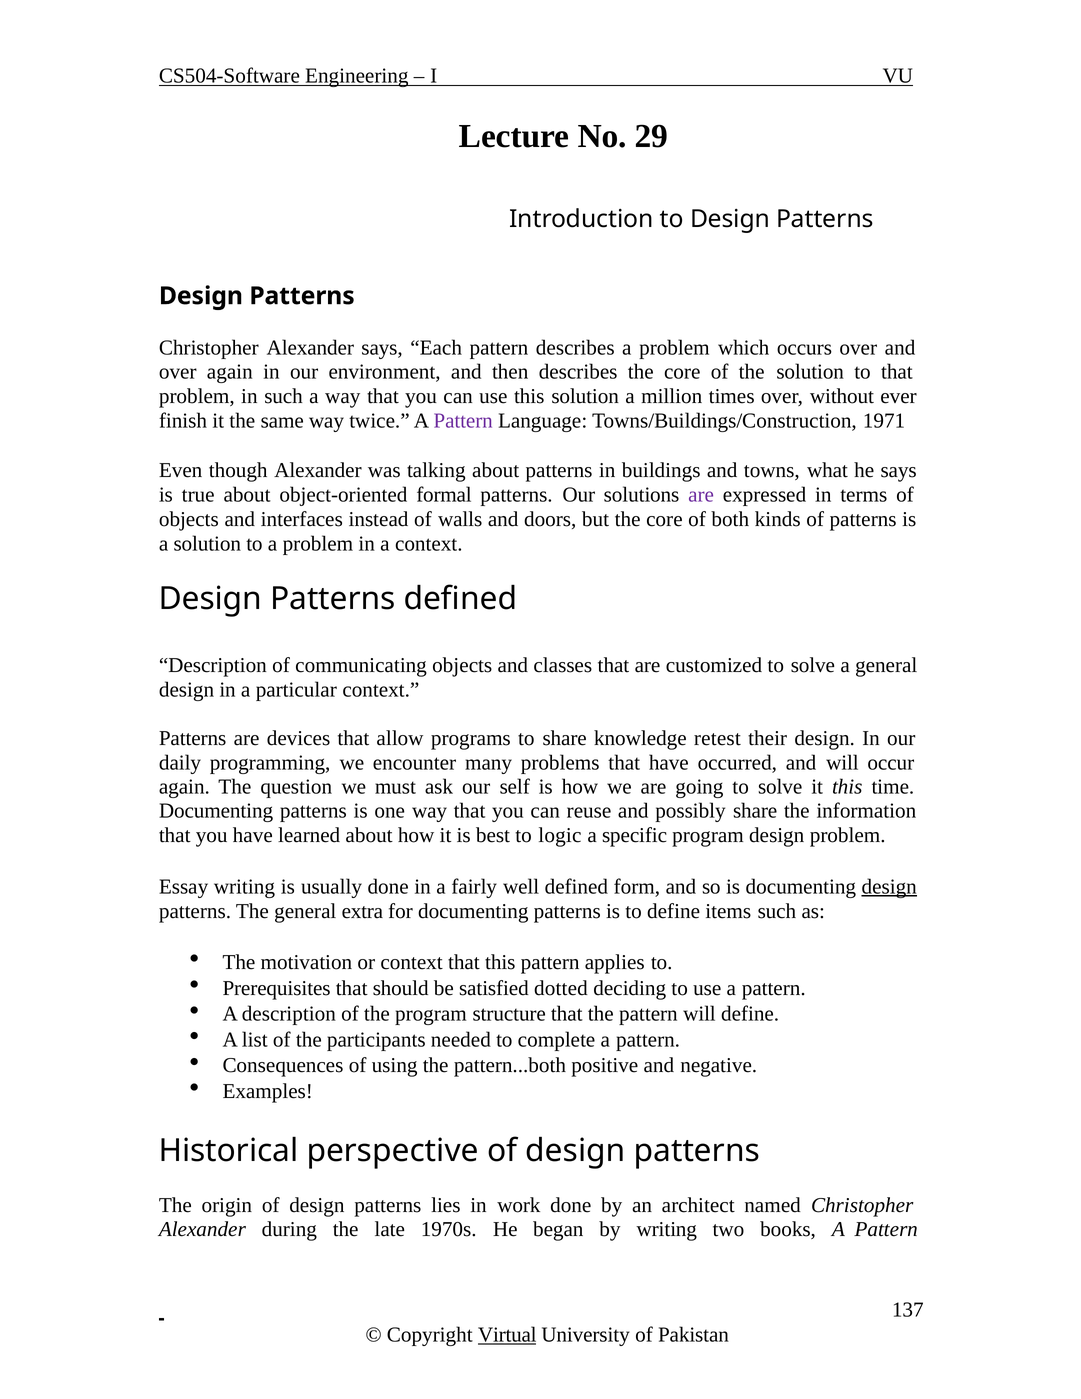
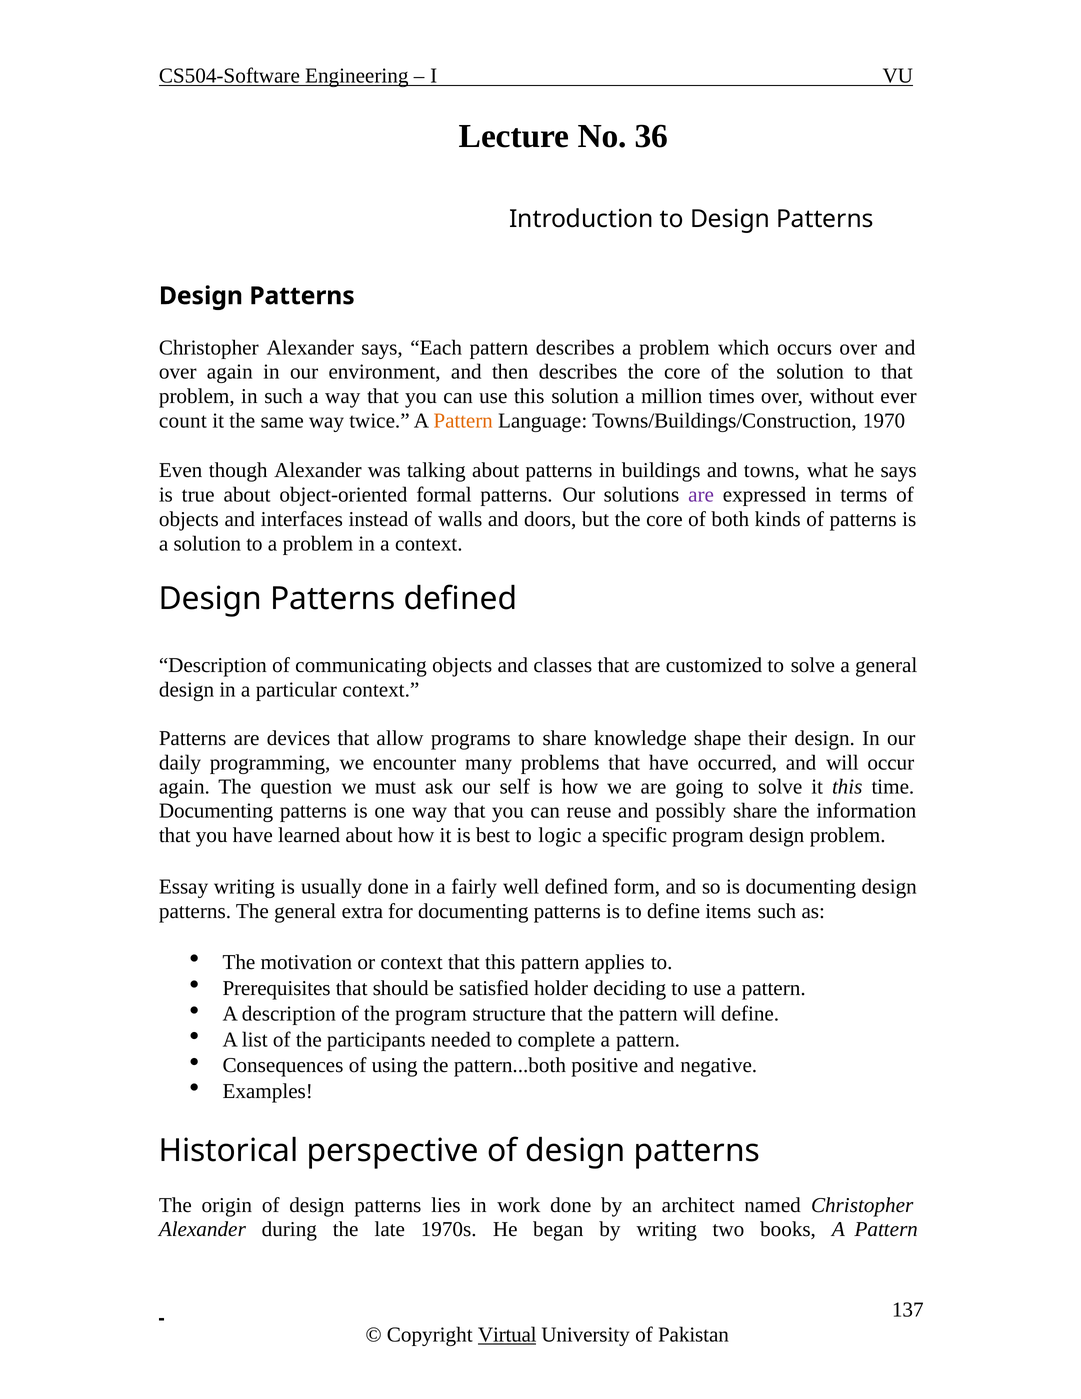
29: 29 -> 36
finish: finish -> count
Pattern at (463, 421) colour: purple -> orange
1971: 1971 -> 1970
retest: retest -> shape
design at (889, 887) underline: present -> none
dotted: dotted -> holder
